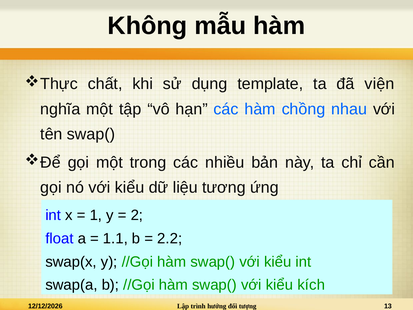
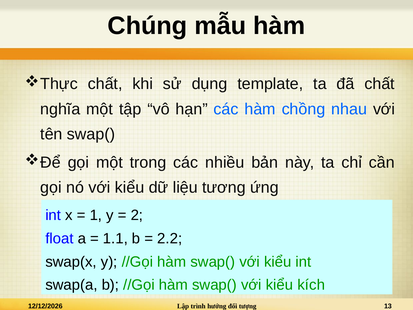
Không: Không -> Chúng
đã viện: viện -> chất
